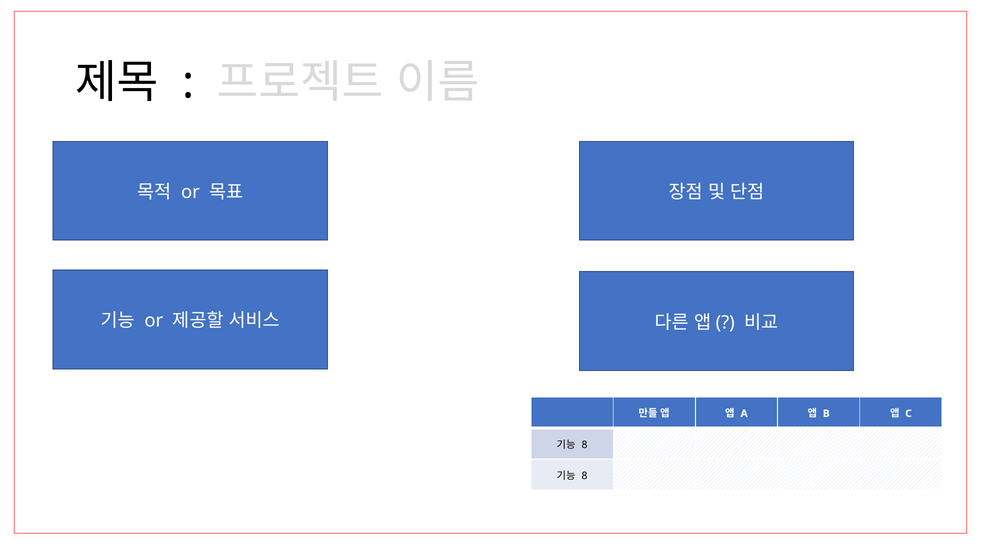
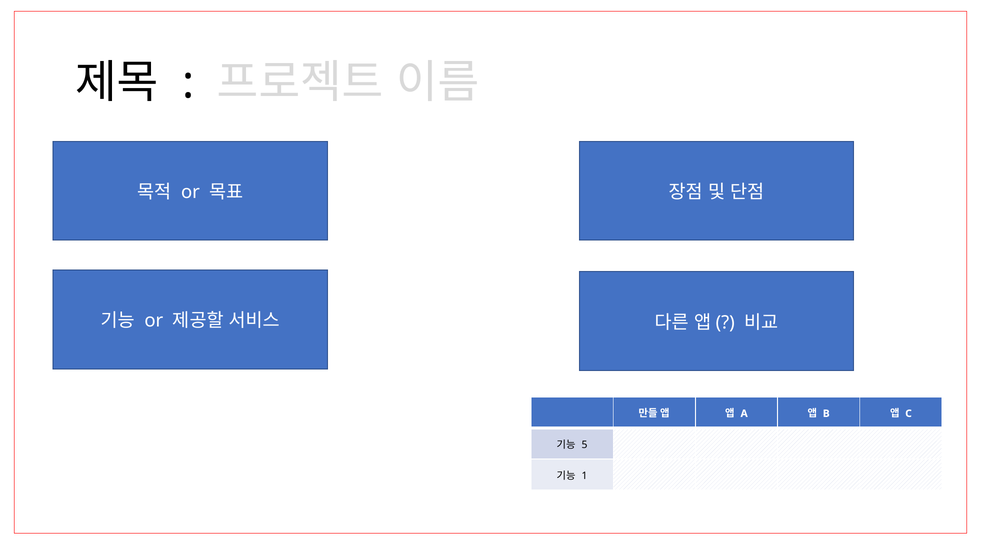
8 at (584, 444): 8 -> 5
8 at (584, 475): 8 -> 1
